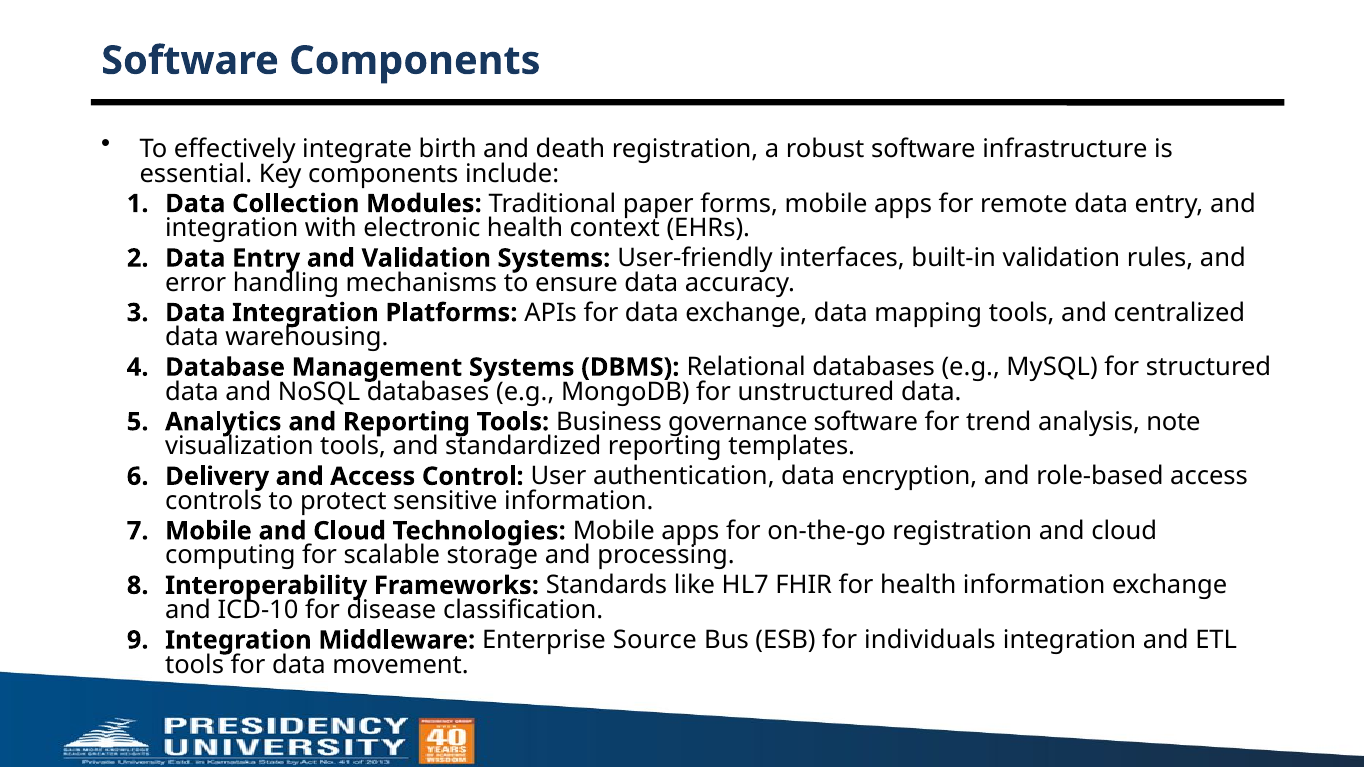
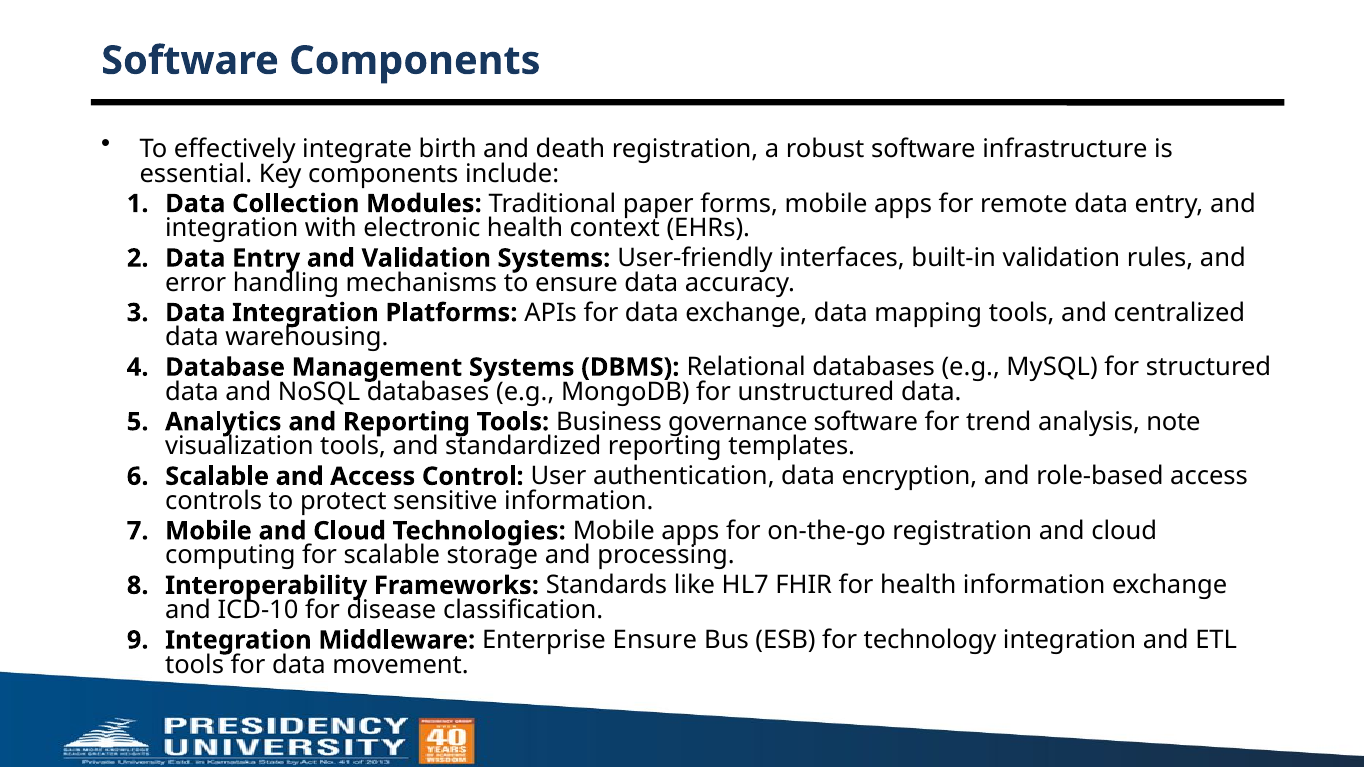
Delivery at (217, 477): Delivery -> Scalable
Enterprise Source: Source -> Ensure
individuals: individuals -> technology
